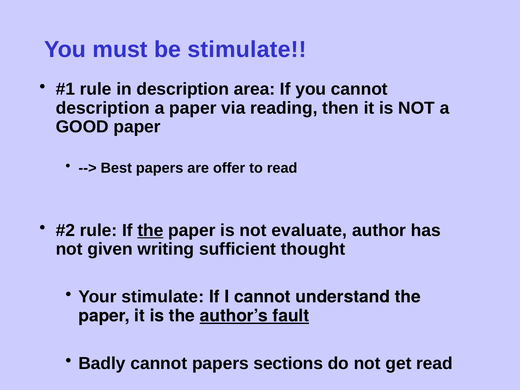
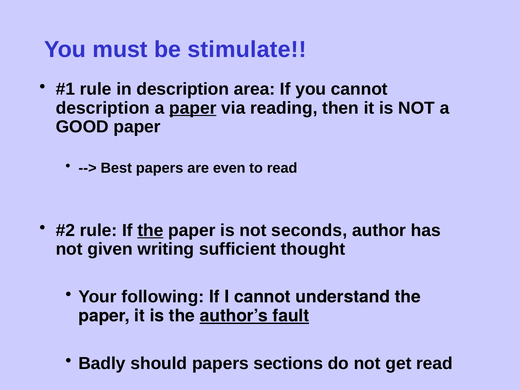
paper at (193, 108) underline: none -> present
offer: offer -> even
evaluate: evaluate -> seconds
Your stimulate: stimulate -> following
Badly cannot: cannot -> should
